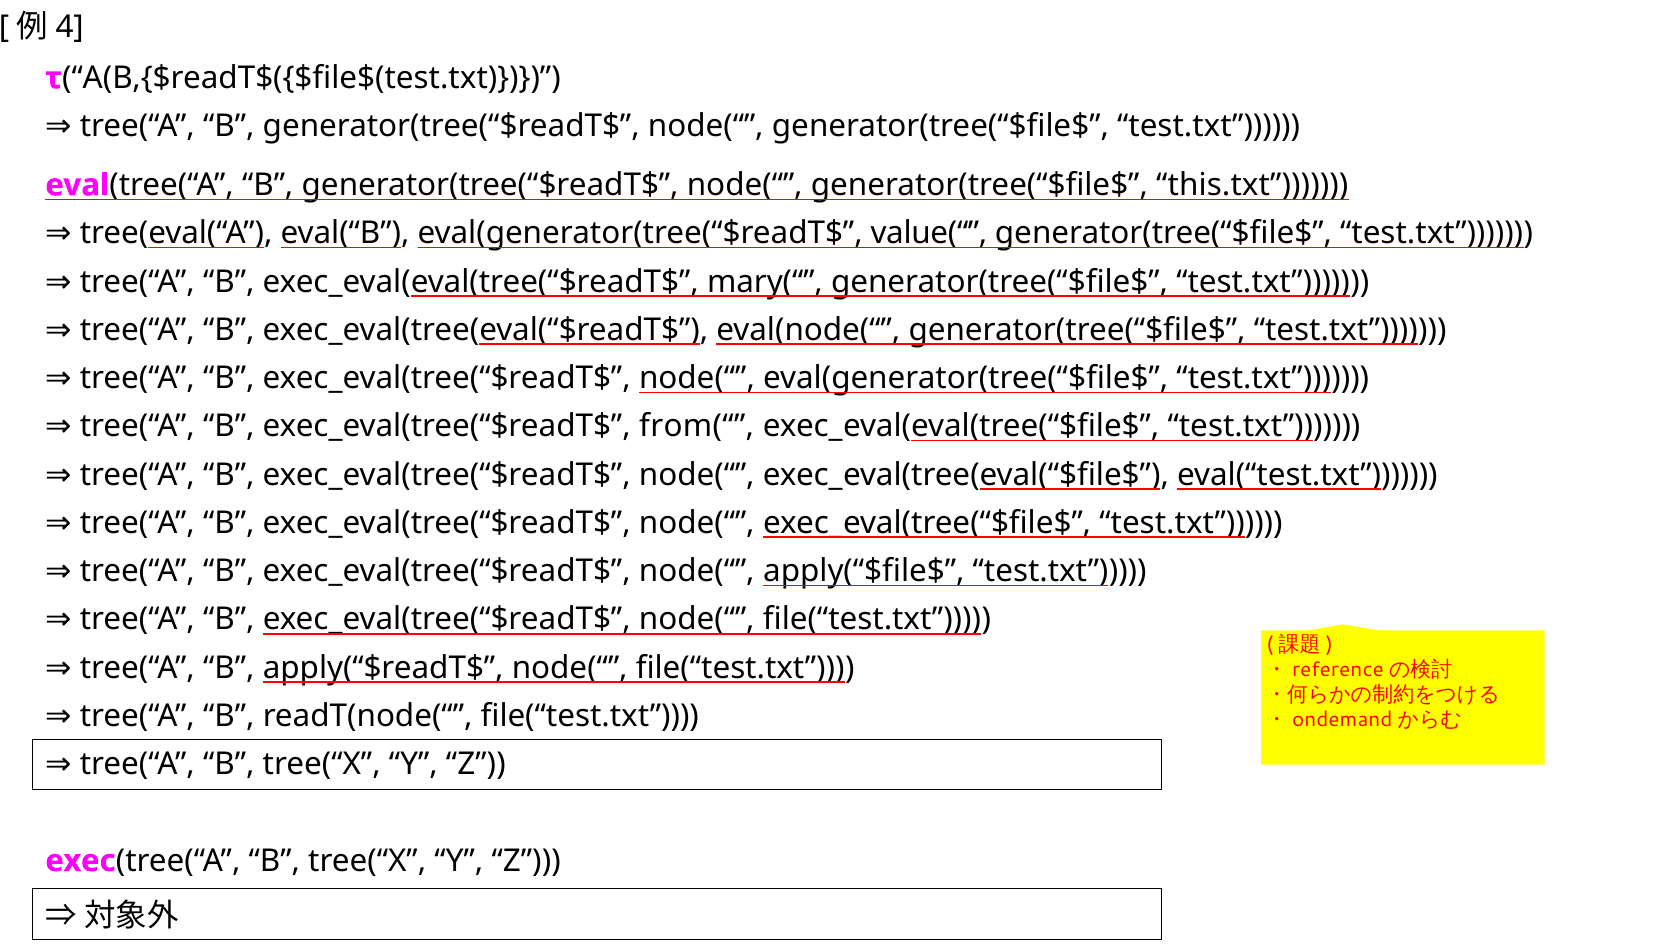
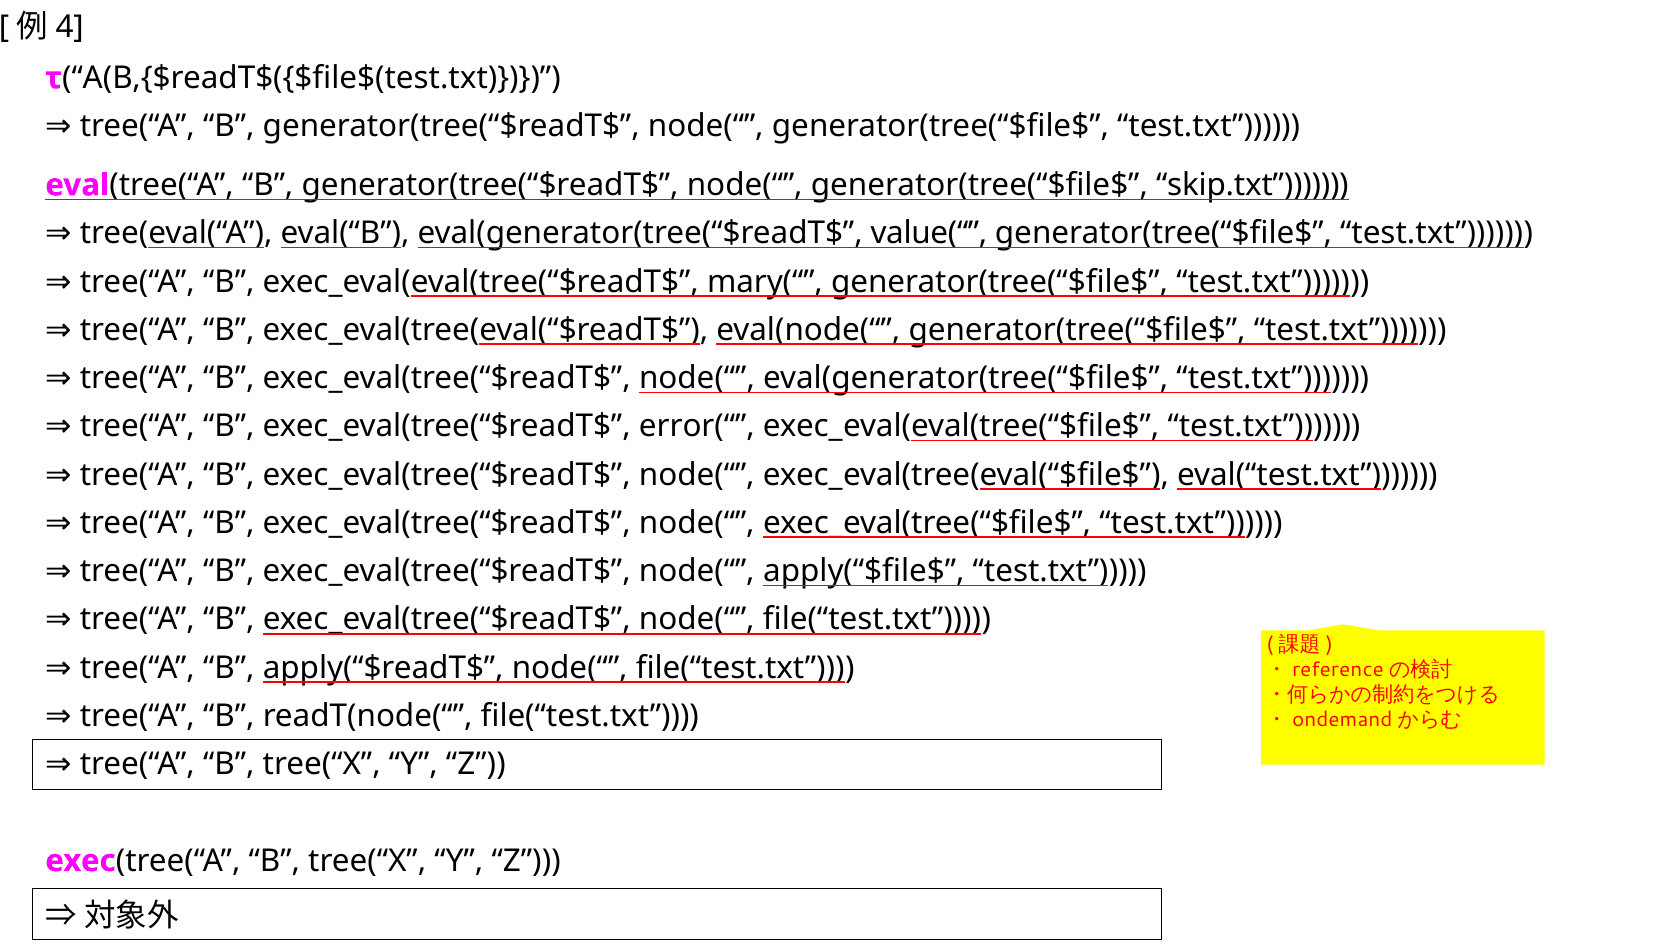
this.txt: this.txt -> skip.txt
from(“: from(“ -> error(“
